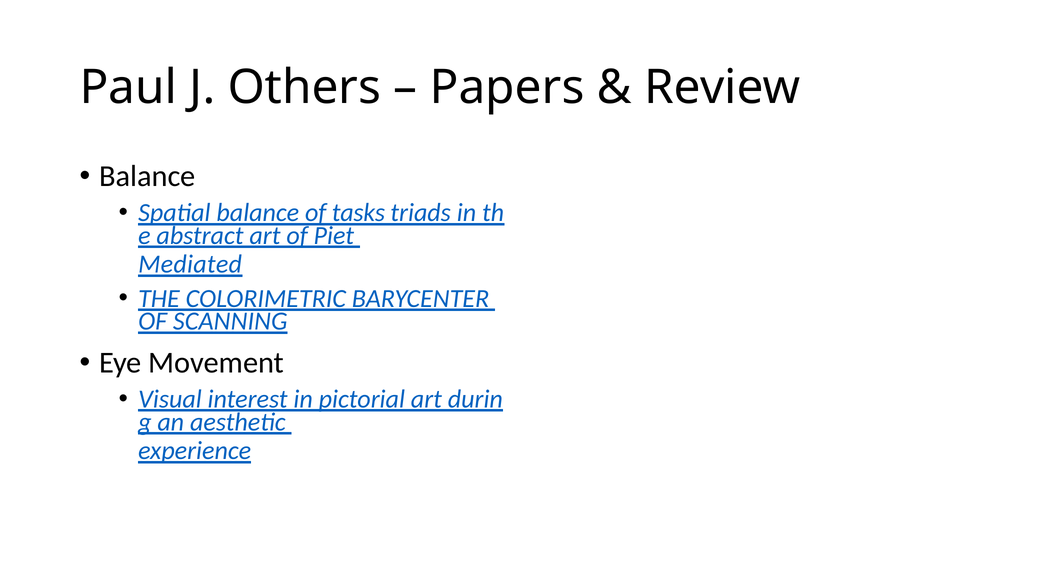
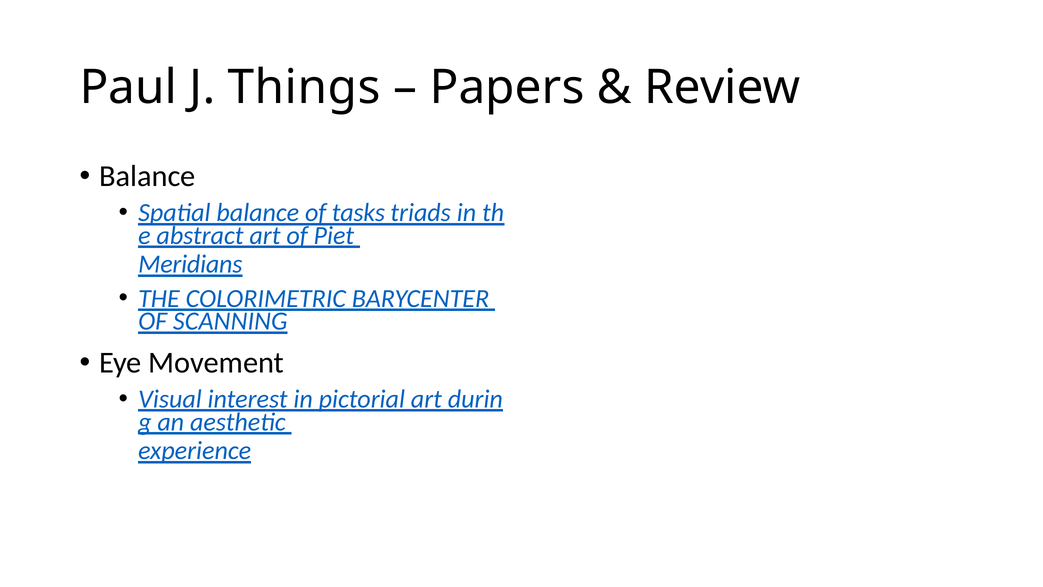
Others: Others -> Things
Mediated: Mediated -> Meridians
